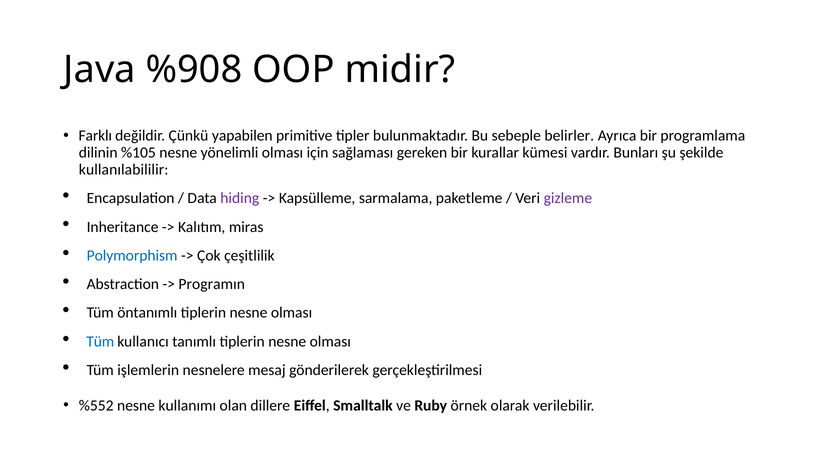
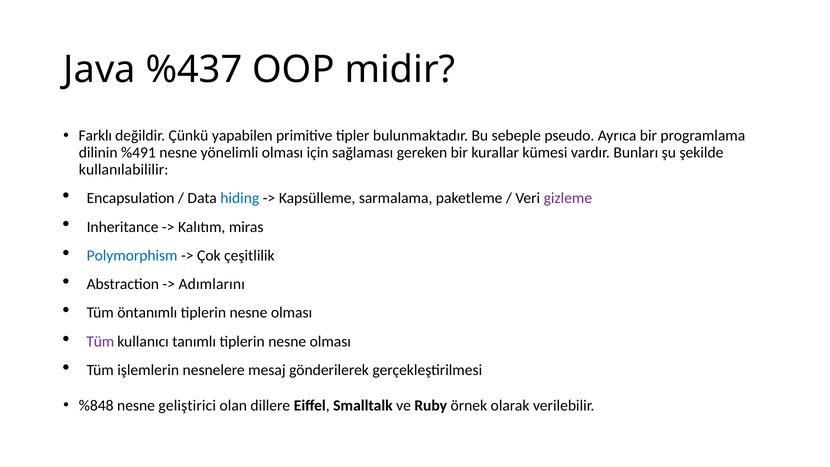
%908: %908 -> %437
belirler: belirler -> pseudo
%105: %105 -> %491
hiding colour: purple -> blue
Programın: Programın -> Adımlarını
Tüm at (100, 341) colour: blue -> purple
%552: %552 -> %848
kullanımı: kullanımı -> geliştirici
